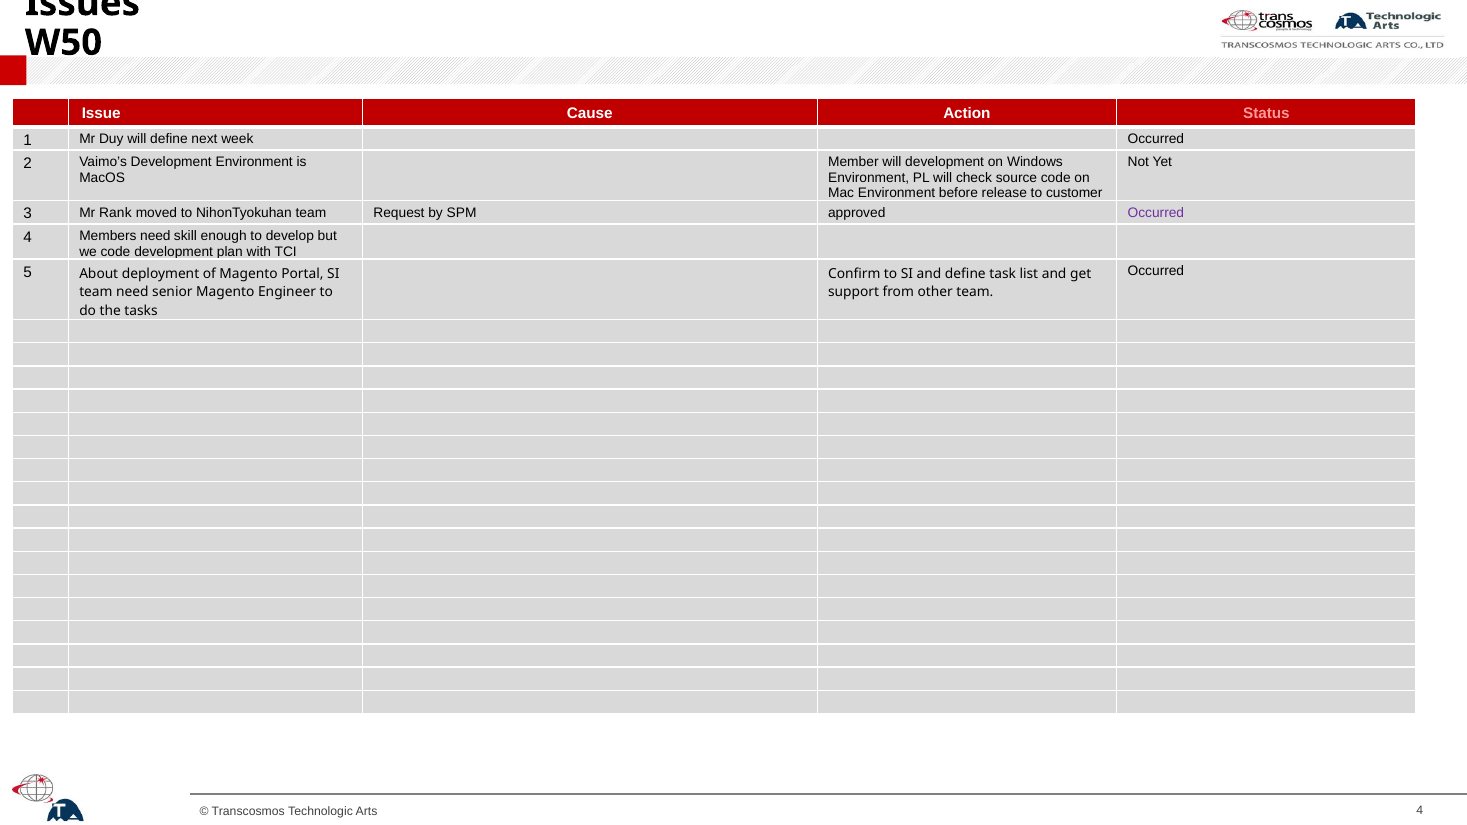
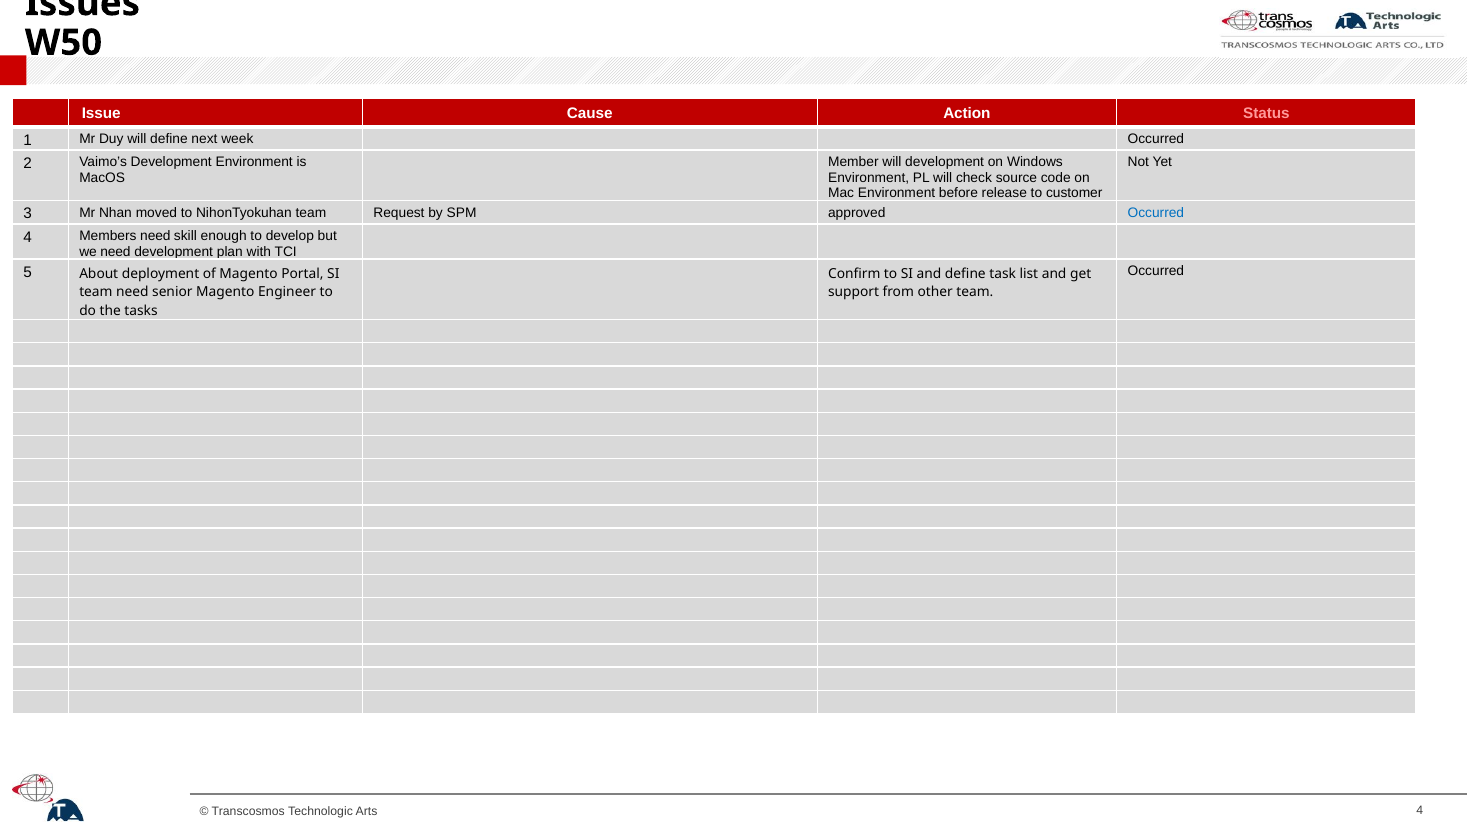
Rank: Rank -> Nhan
Occurred at (1156, 213) colour: purple -> blue
we code: code -> need
